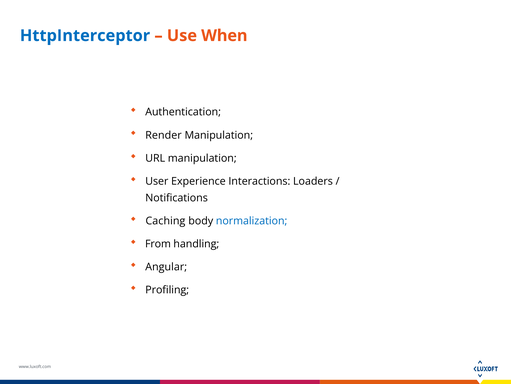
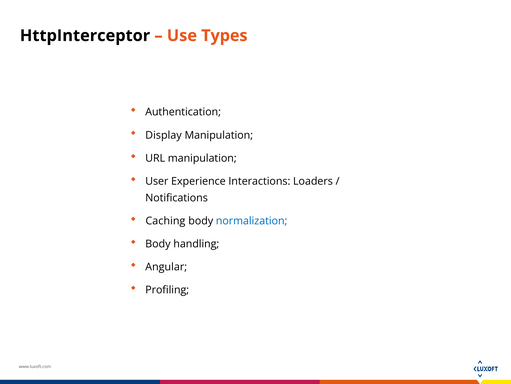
HttpInterceptor colour: blue -> black
When: When -> Types
Render: Render -> Display
From at (158, 243): From -> Body
